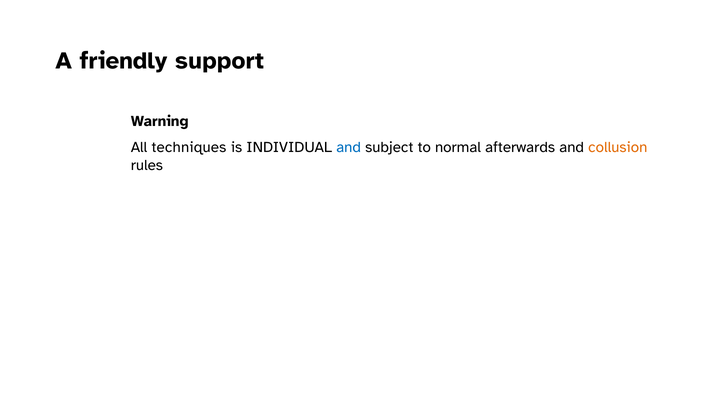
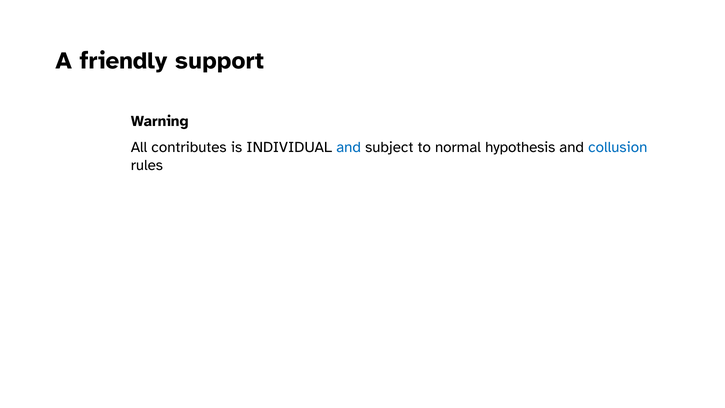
techniques: techniques -> contributes
afterwards: afterwards -> hypothesis
collusion colour: orange -> blue
